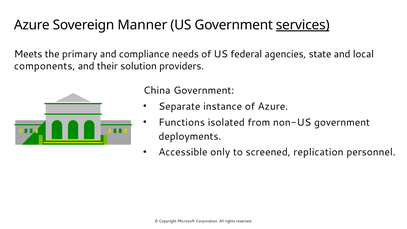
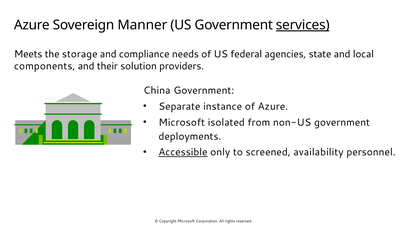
primary: primary -> storage
Functions at (182, 122): Functions -> Microsoft
Accessible underline: none -> present
replication: replication -> availability
